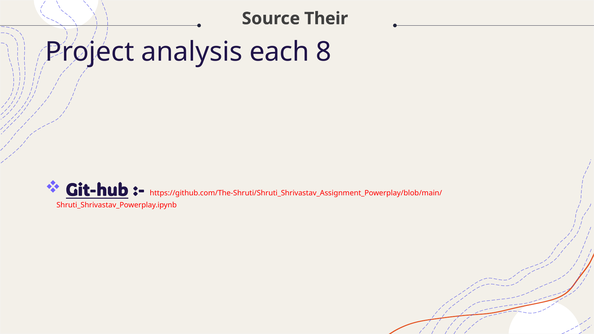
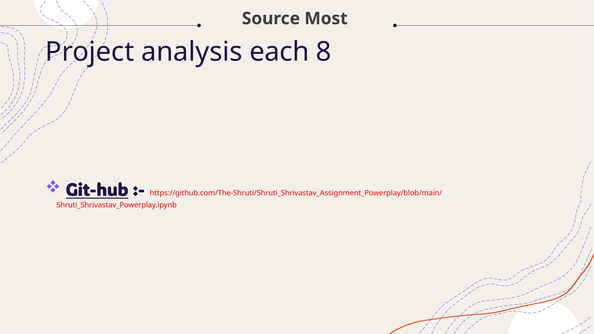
Their: Their -> Most
